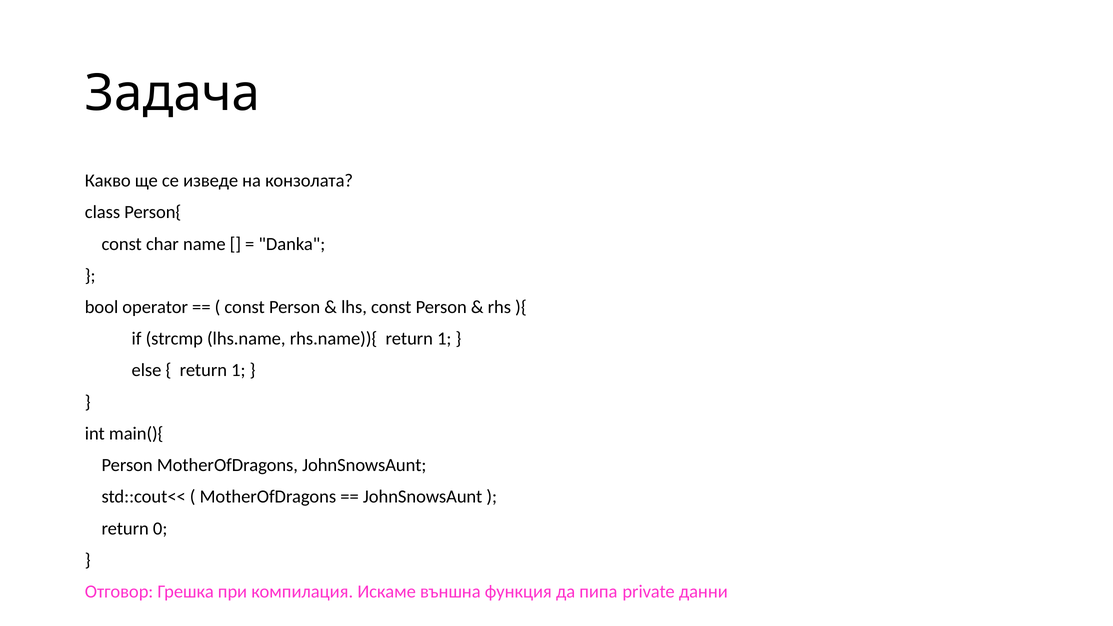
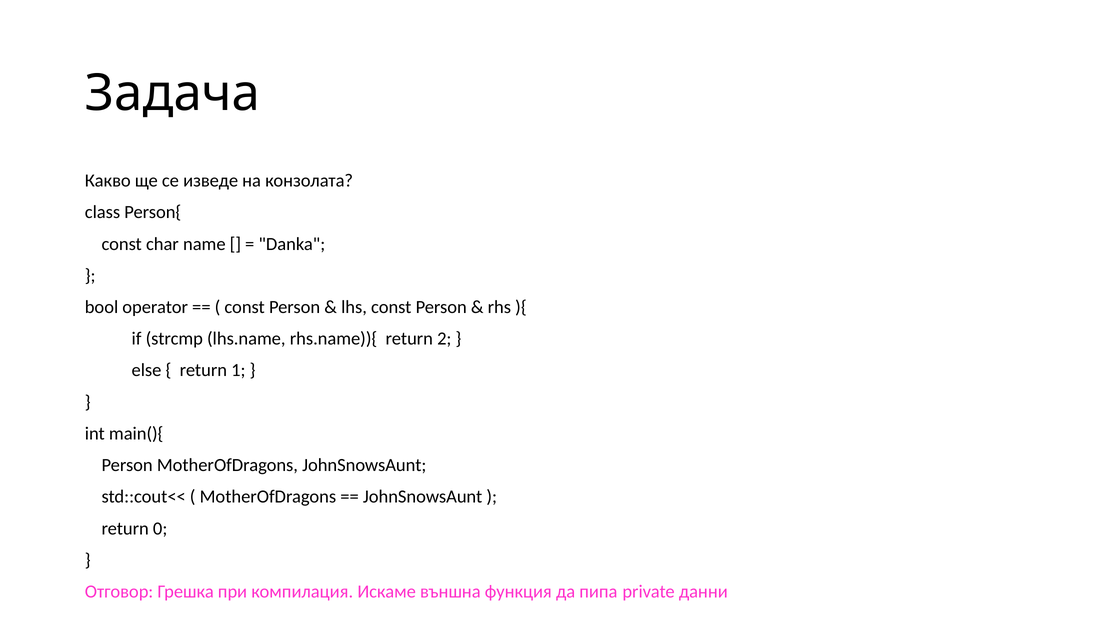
rhs.name)){ return 1: 1 -> 2
